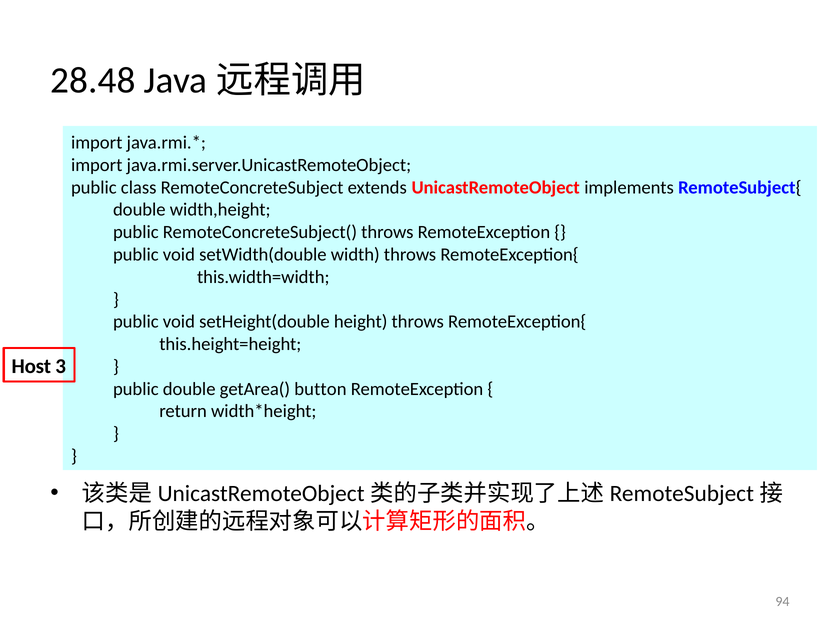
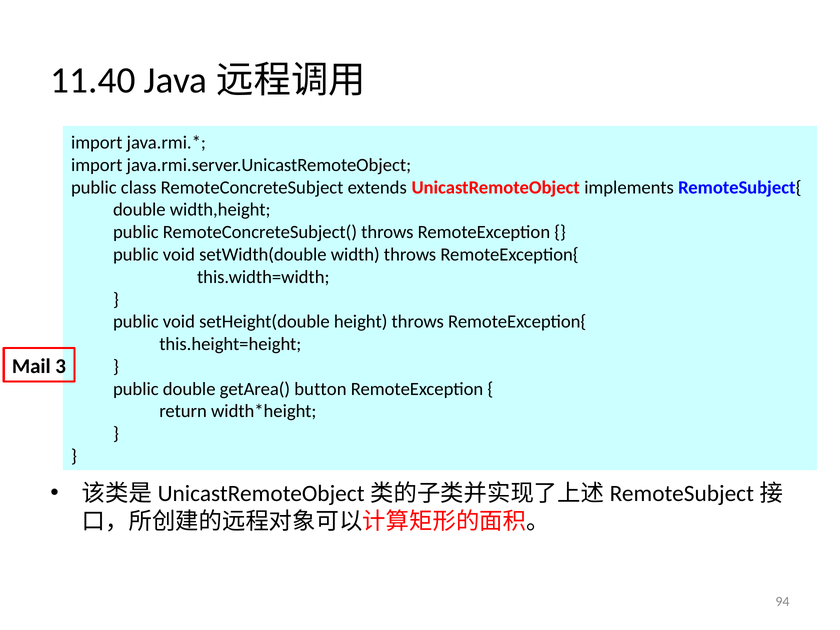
28.48: 28.48 -> 11.40
Host: Host -> Mail
